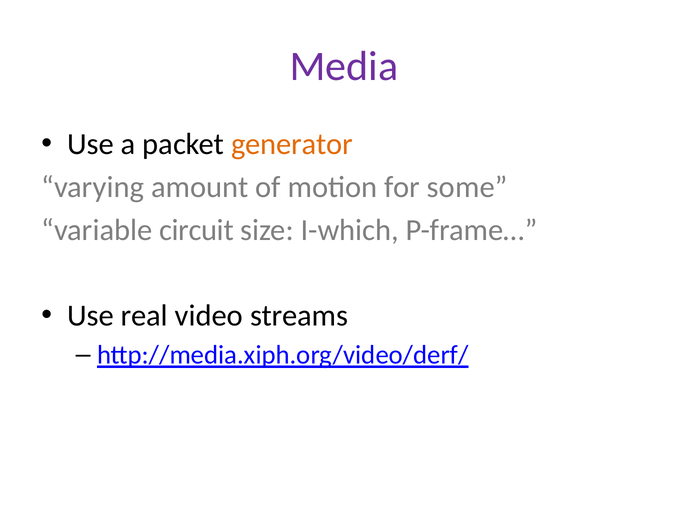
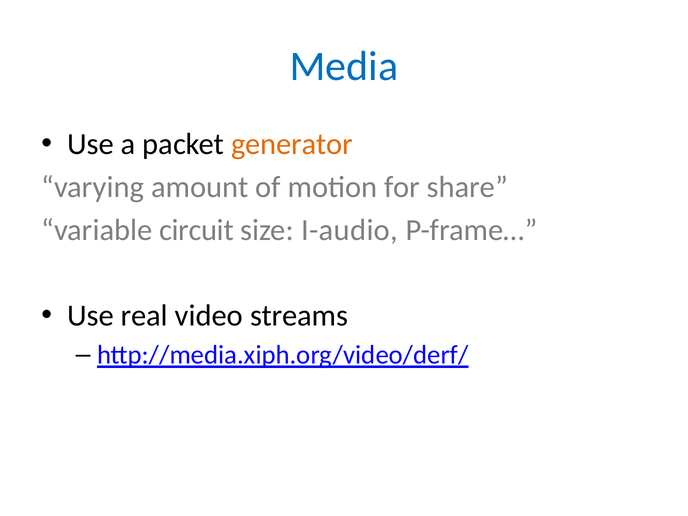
Media colour: purple -> blue
some: some -> share
I-which: I-which -> I-audio
